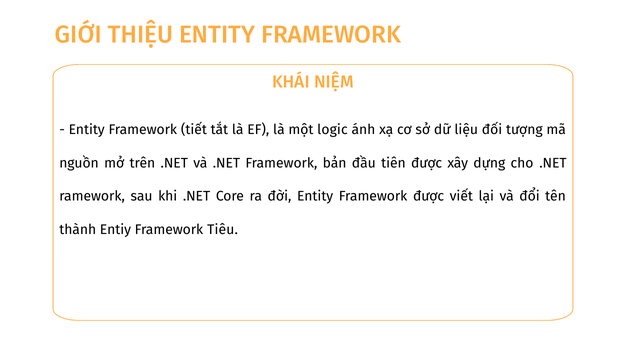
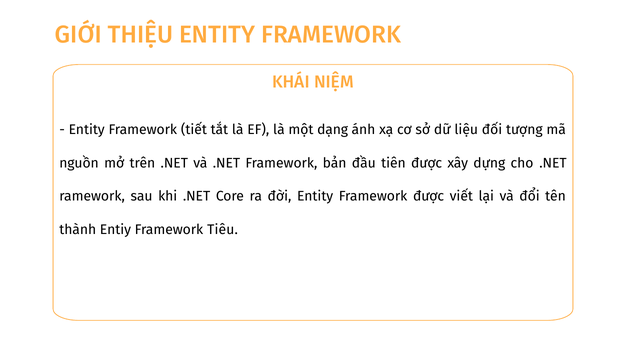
logic: logic -> dạng
